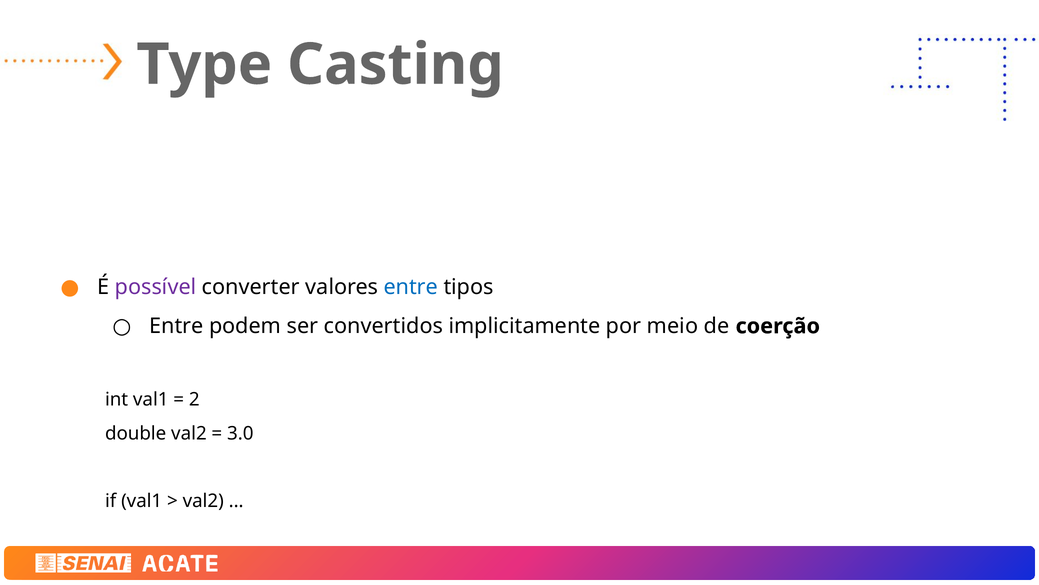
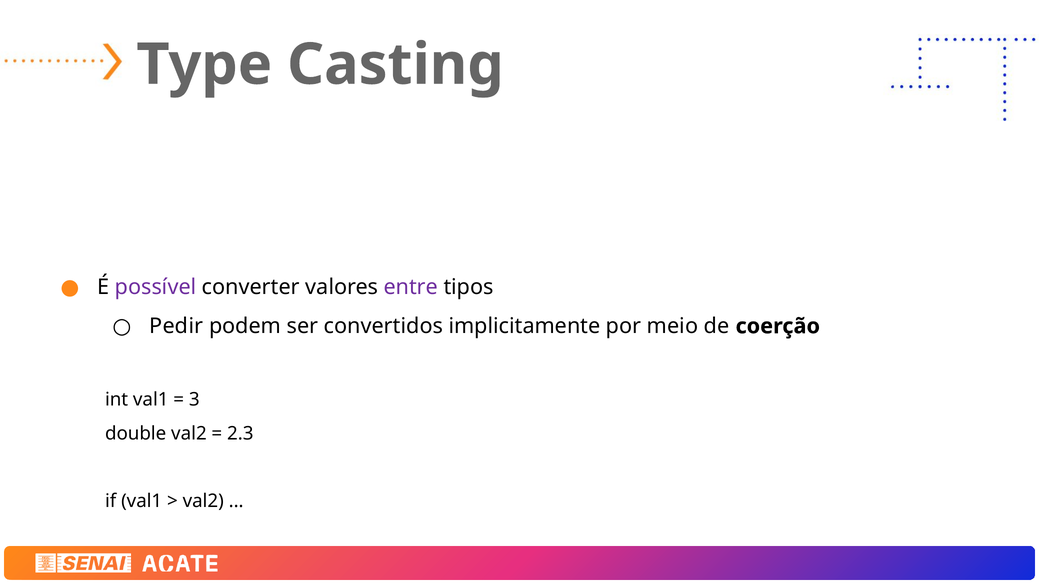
entre at (411, 287) colour: blue -> purple
Entre at (176, 326): Entre -> Pedir
2: 2 -> 3
3.0: 3.0 -> 2.3
